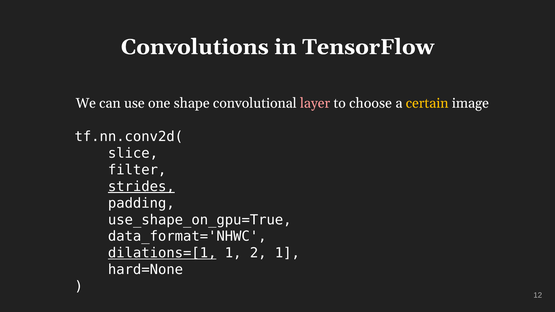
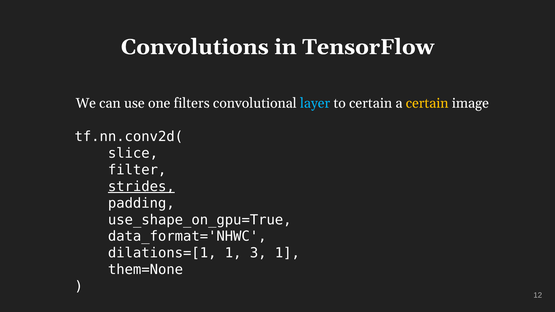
shape: shape -> filters
layer colour: pink -> light blue
to choose: choose -> certain
dilations=[1 underline: present -> none
2: 2 -> 3
hard=None: hard=None -> them=None
